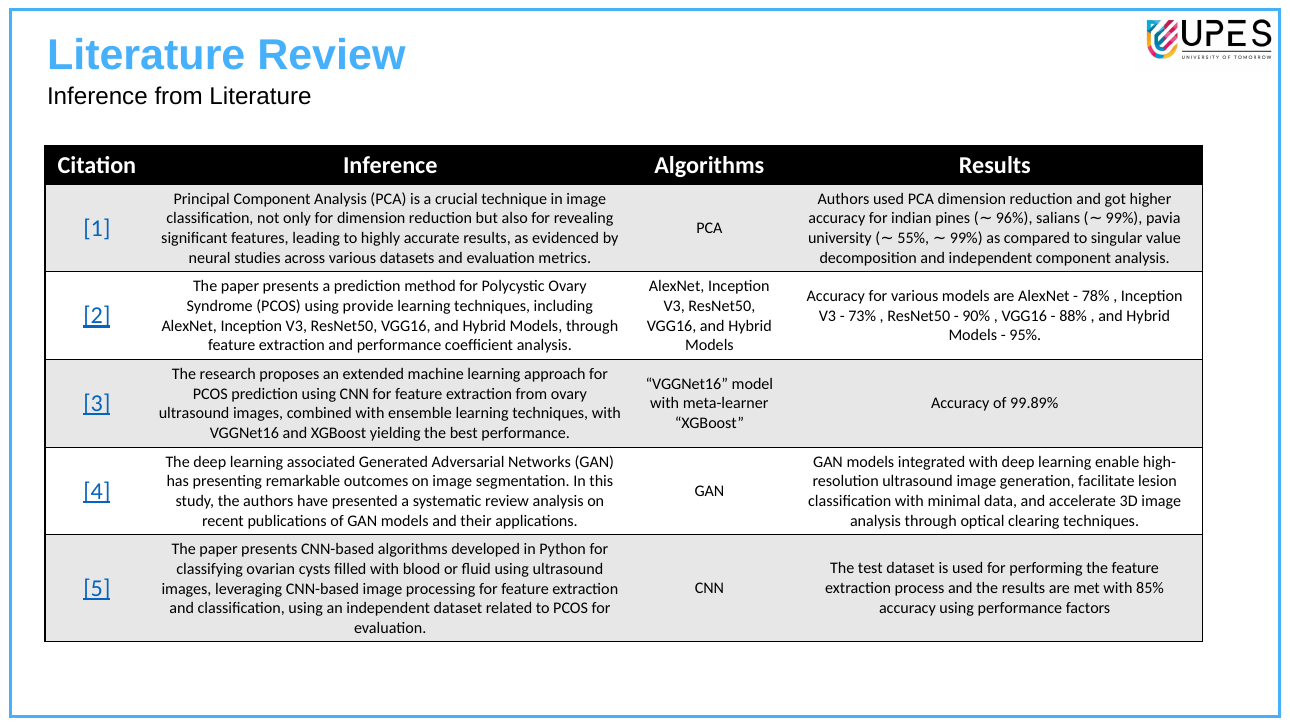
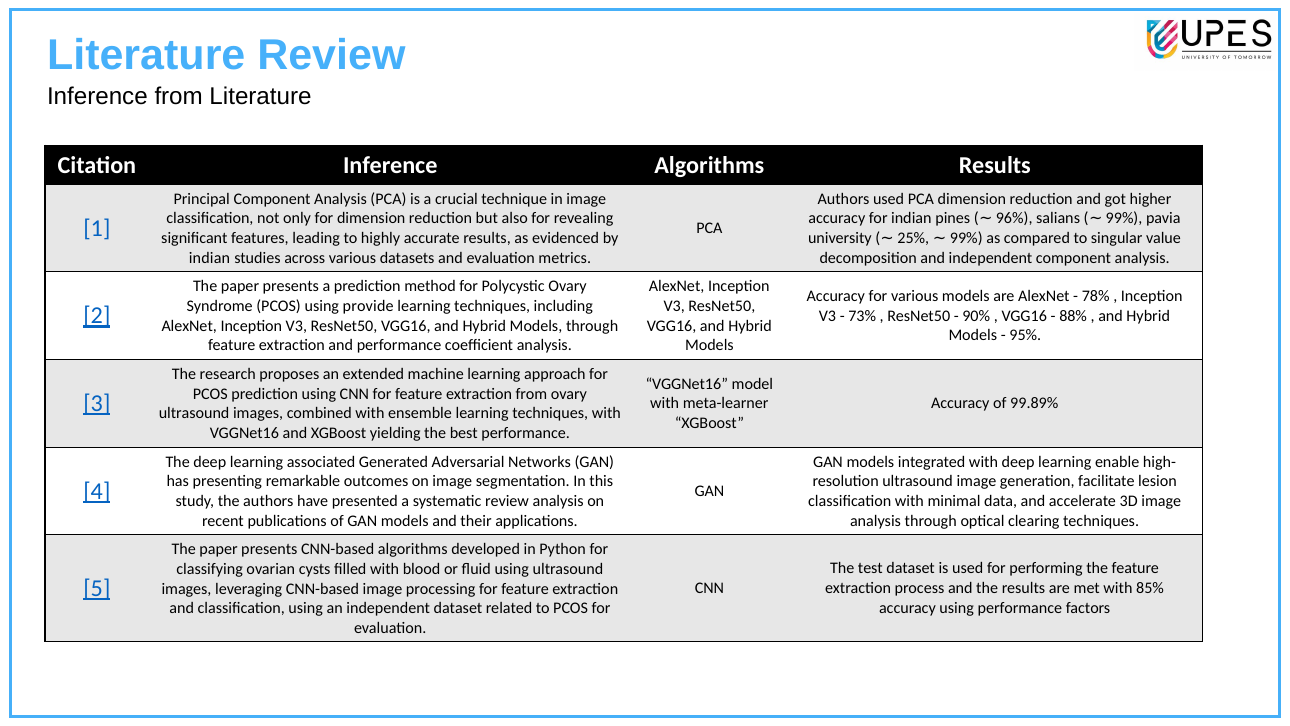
55%: 55% -> 25%
neural at (210, 258): neural -> indian
